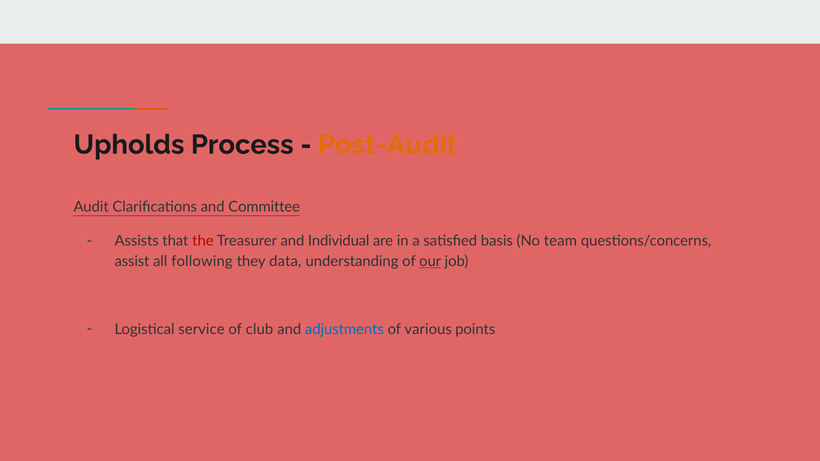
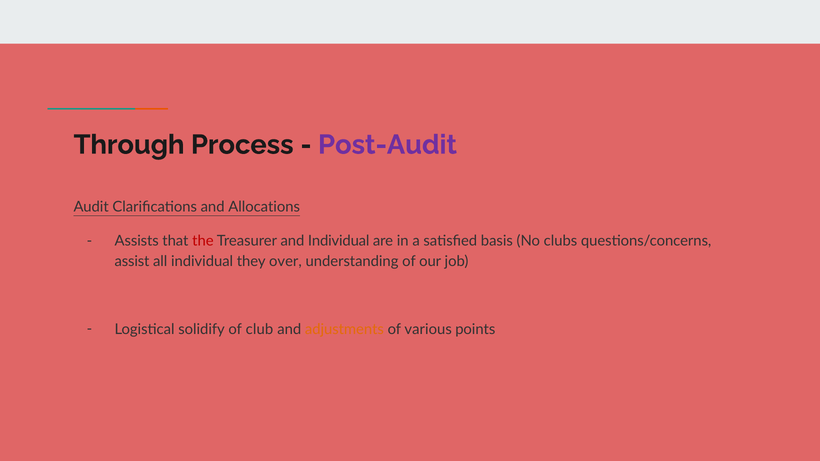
Upholds: Upholds -> Through
Post-Audit colour: orange -> purple
Committee: Committee -> Allocations
team: team -> clubs
all following: following -> individual
data: data -> over
our underline: present -> none
service: service -> solidify
adjustments colour: blue -> orange
